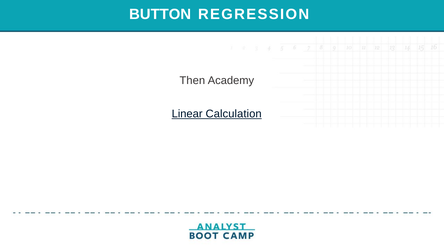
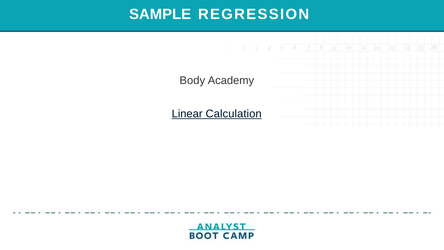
BUTTON: BUTTON -> SAMPLE
Then: Then -> Body
